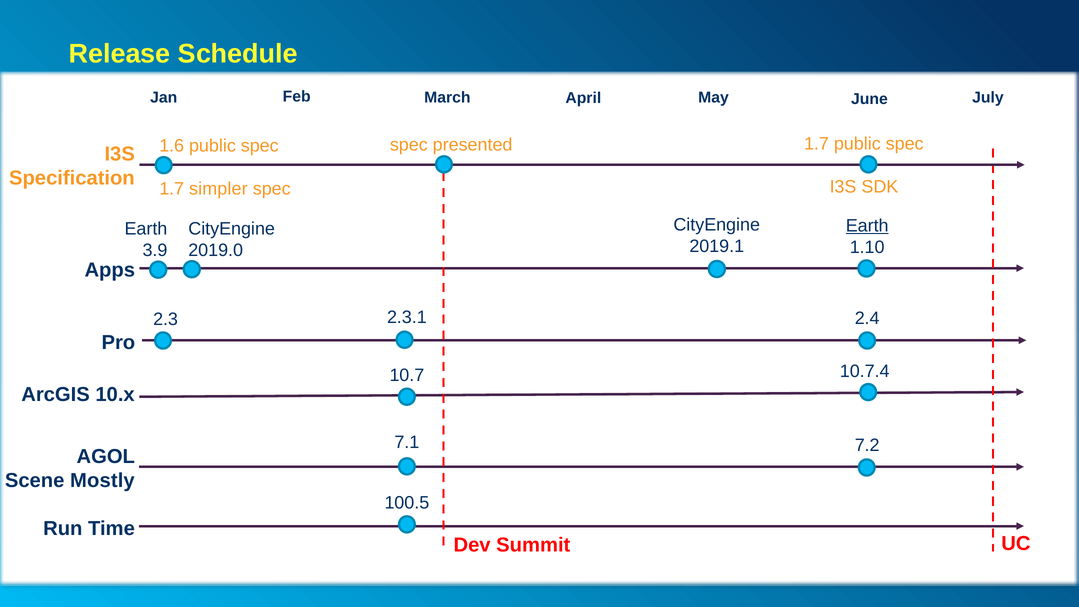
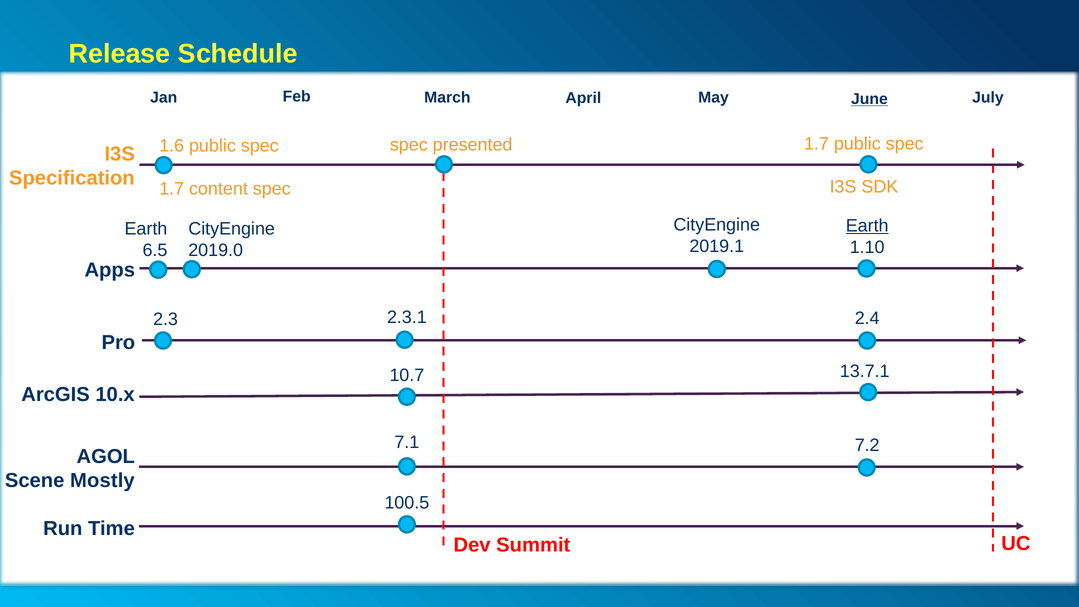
June underline: none -> present
simpler: simpler -> content
3.9: 3.9 -> 6.5
10.7.4: 10.7.4 -> 13.7.1
